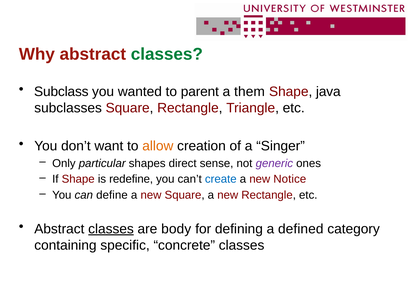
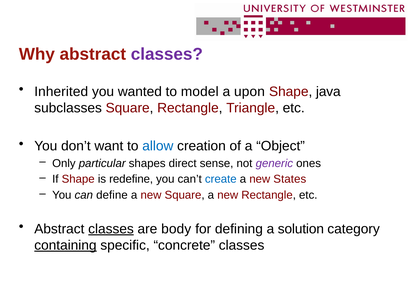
classes at (167, 54) colour: green -> purple
Subclass: Subclass -> Inherited
parent: parent -> model
them: them -> upon
allow colour: orange -> blue
Singer: Singer -> Object
Notice: Notice -> States
defined: defined -> solution
containing underline: none -> present
